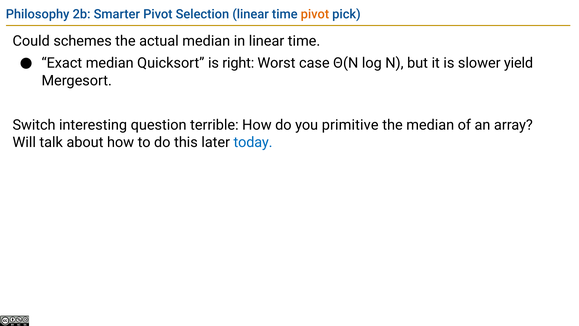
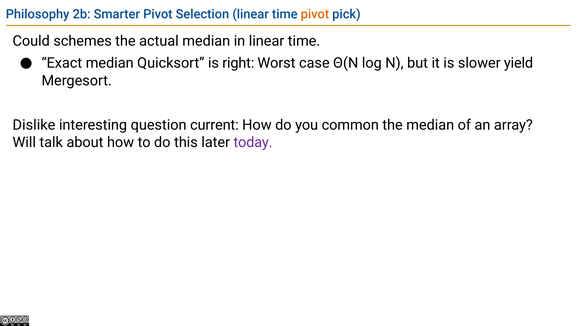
Switch: Switch -> Dislike
terrible: terrible -> current
primitive: primitive -> common
today colour: blue -> purple
